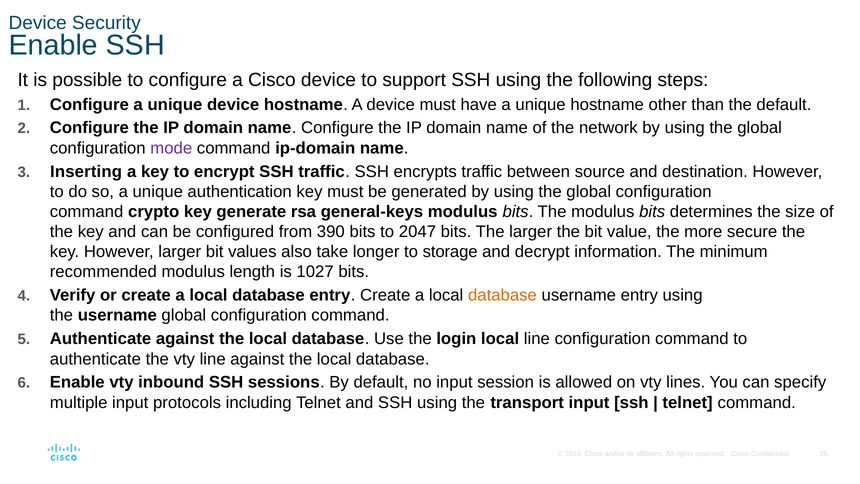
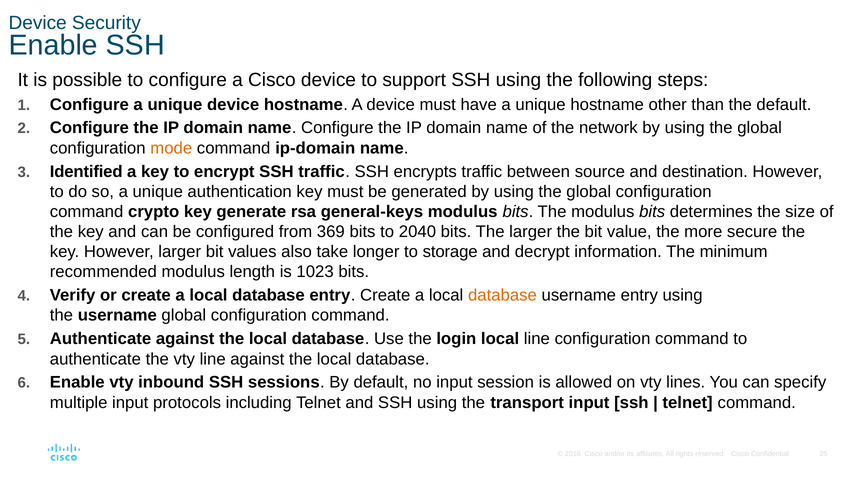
mode colour: purple -> orange
Inserting: Inserting -> Identified
390: 390 -> 369
2047: 2047 -> 2040
1027: 1027 -> 1023
